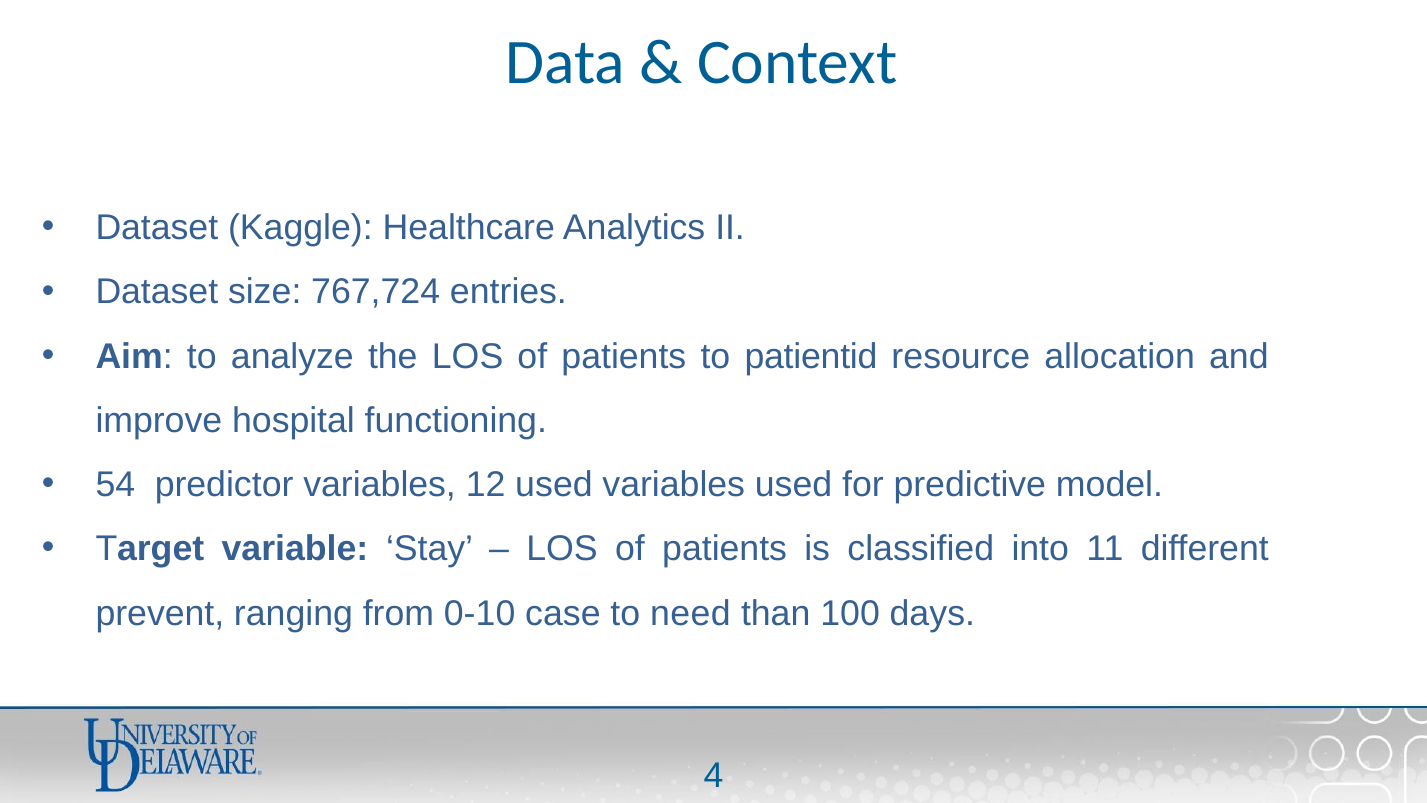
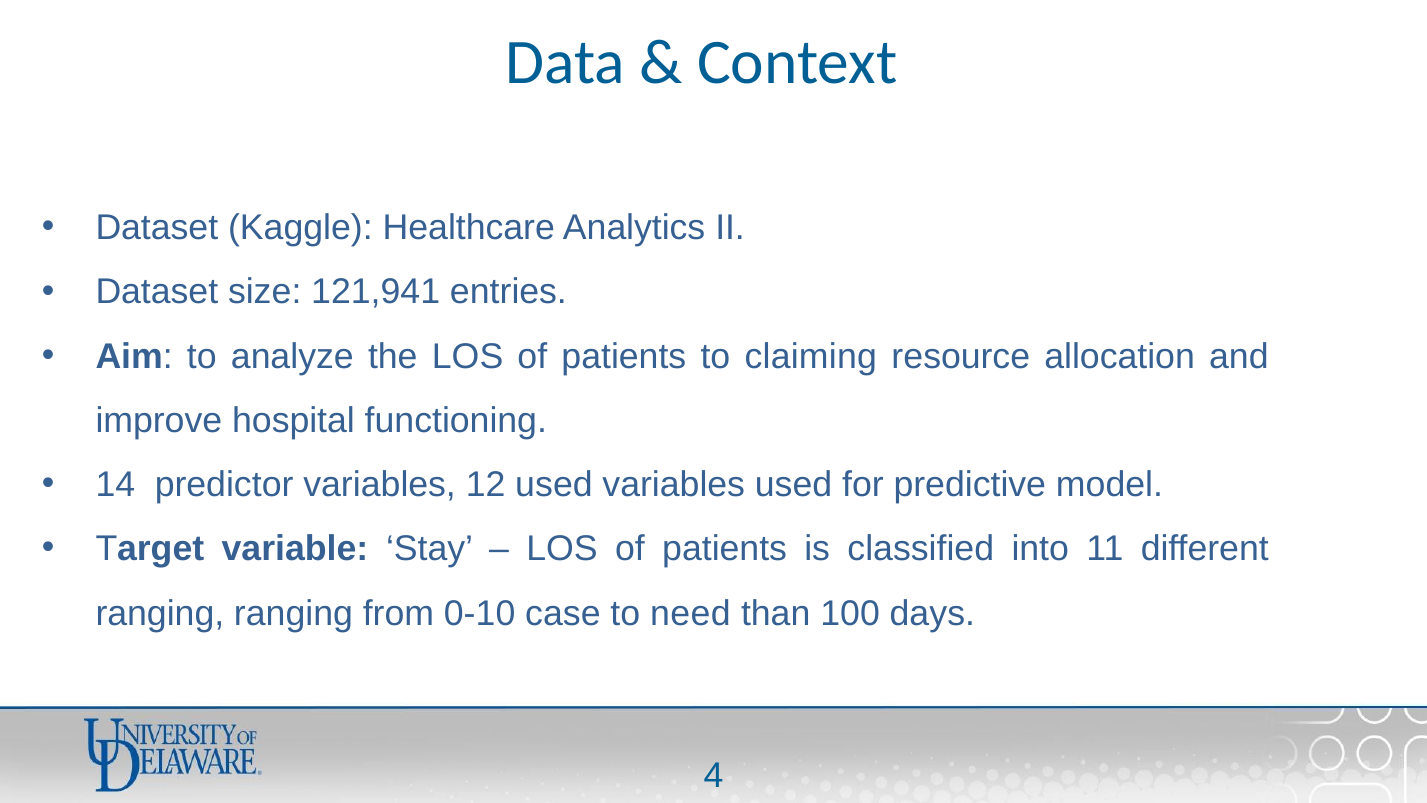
767,724: 767,724 -> 121,941
patientid: patientid -> claiming
54: 54 -> 14
prevent at (160, 613): prevent -> ranging
